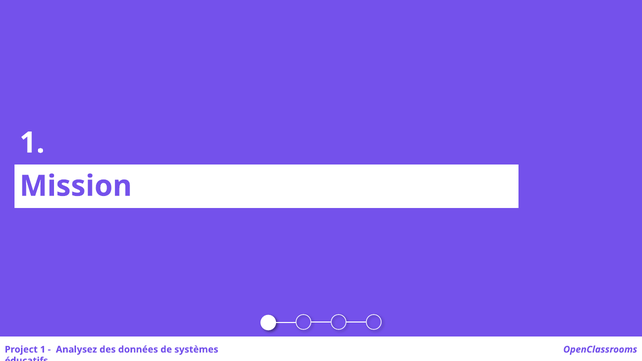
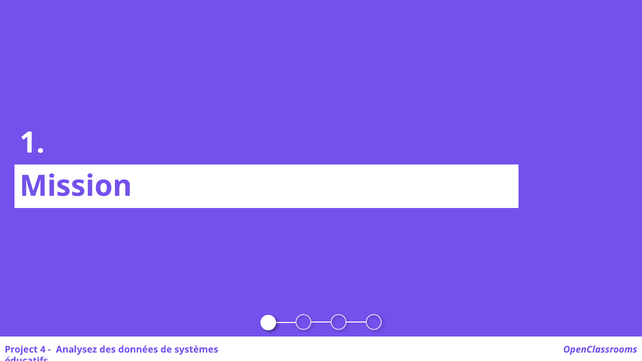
Project 1: 1 -> 4
